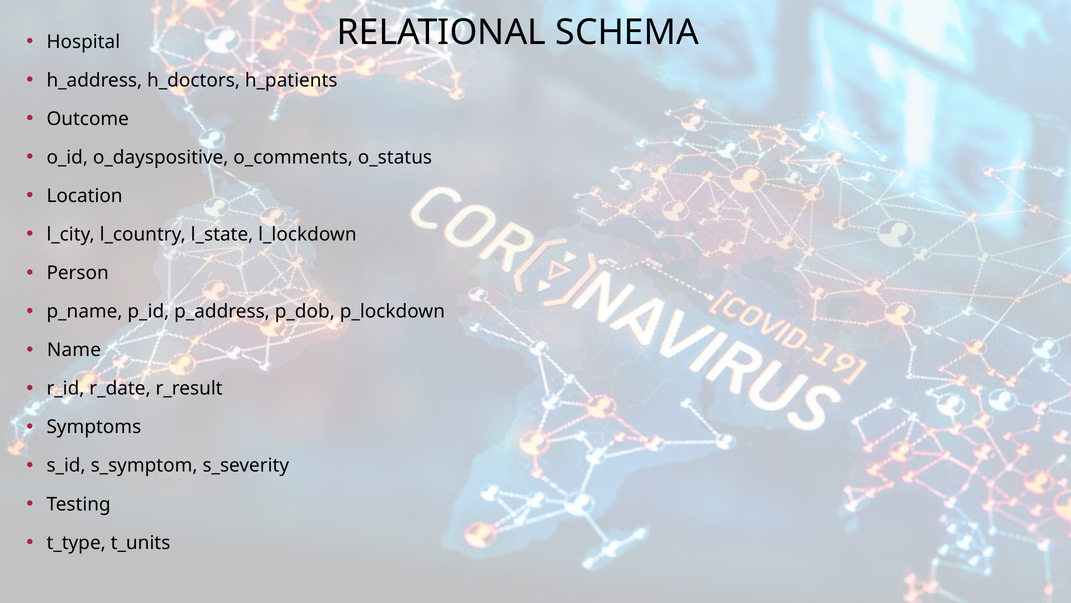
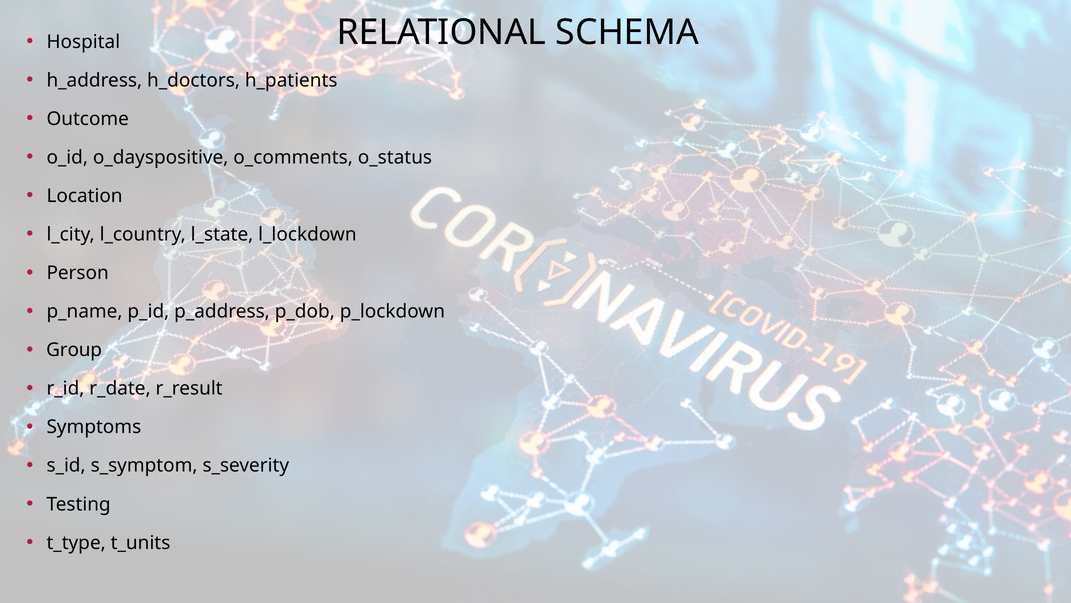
Name: Name -> Group
